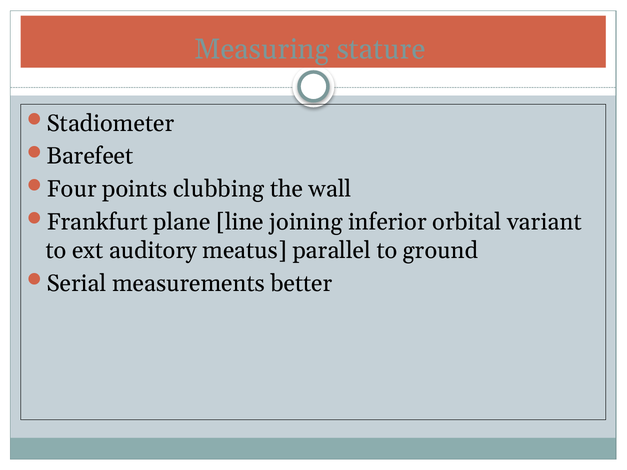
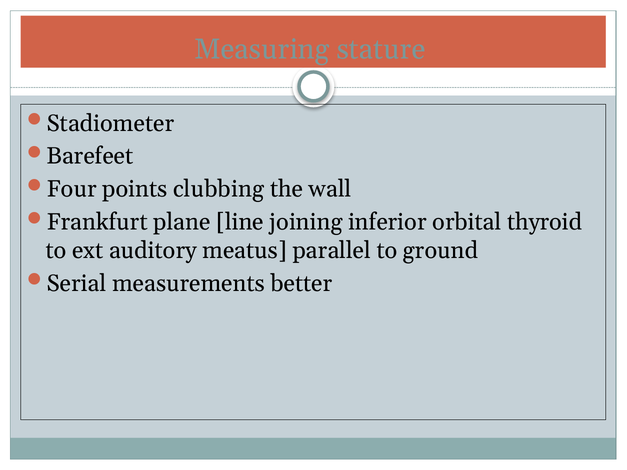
variant: variant -> thyroid
